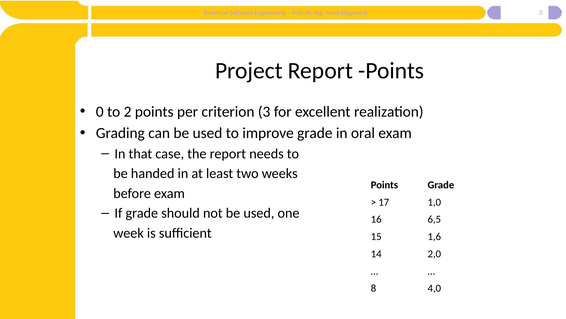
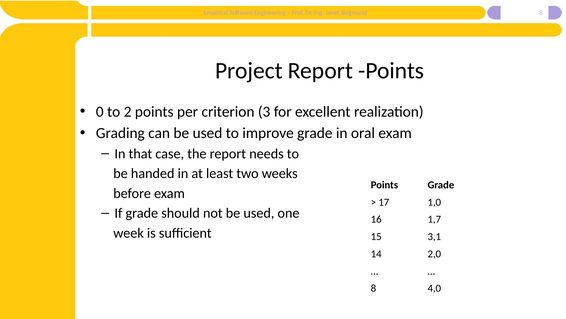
6,5: 6,5 -> 1,7
1,6: 1,6 -> 3,1
